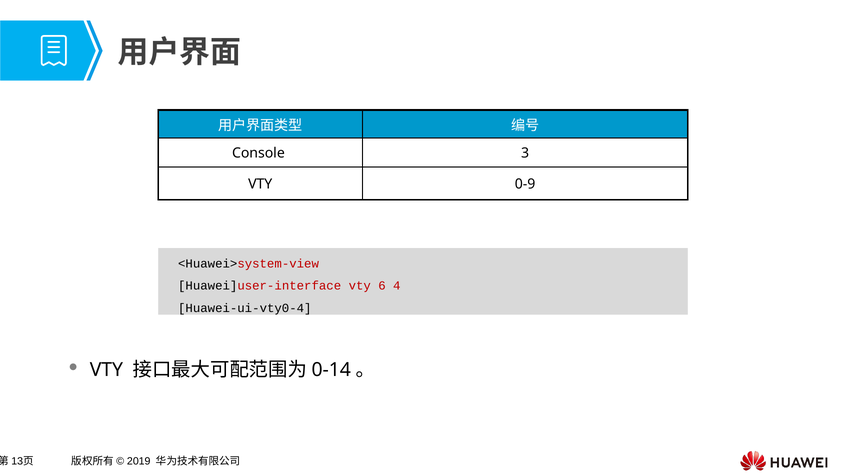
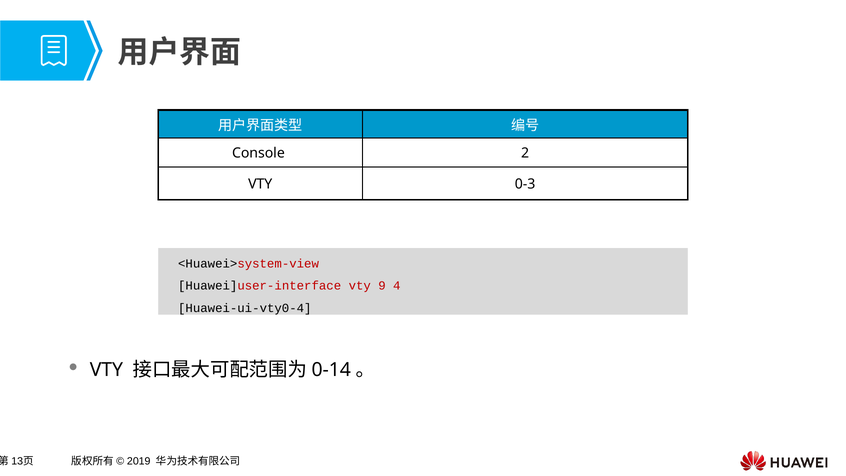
3: 3 -> 2
0-9: 0-9 -> 0-3
6: 6 -> 9
